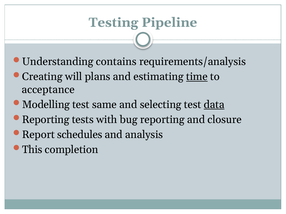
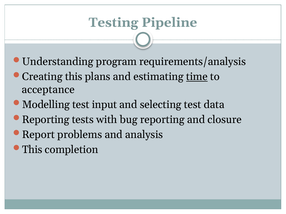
contains: contains -> program
Creating will: will -> this
same: same -> input
data underline: present -> none
schedules: schedules -> problems
